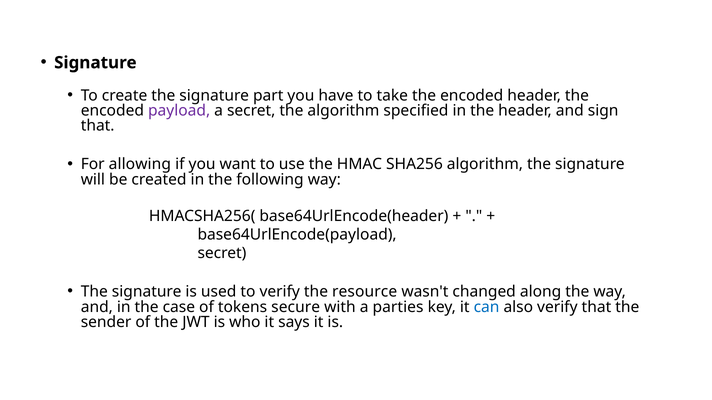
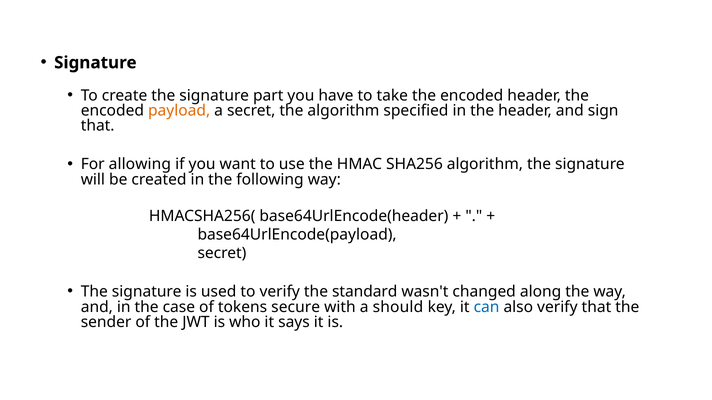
payload colour: purple -> orange
resource: resource -> standard
parties: parties -> should
